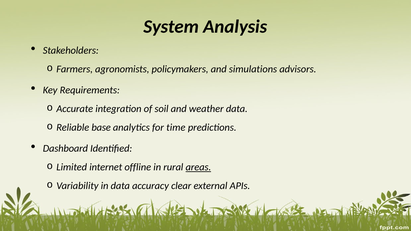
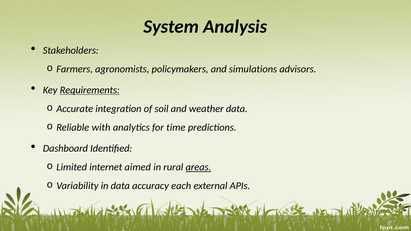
Requirements underline: none -> present
base: base -> with
offline: offline -> aimed
clear: clear -> each
